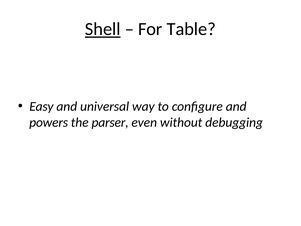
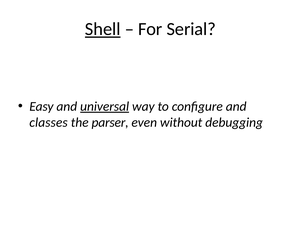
Table: Table -> Serial
universal underline: none -> present
powers: powers -> classes
